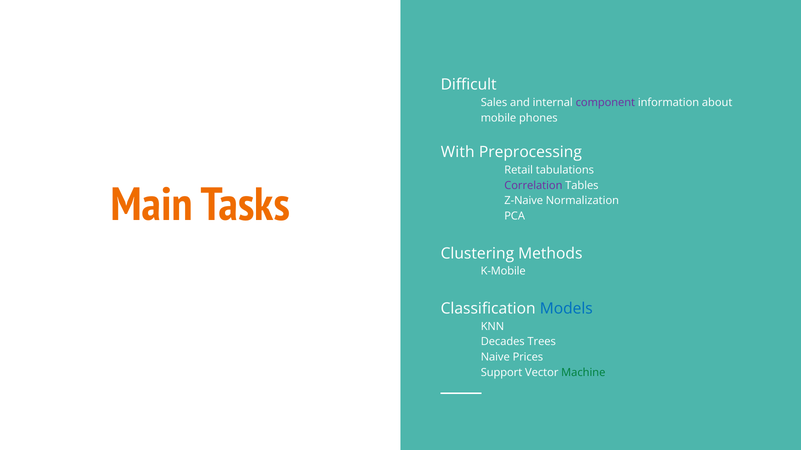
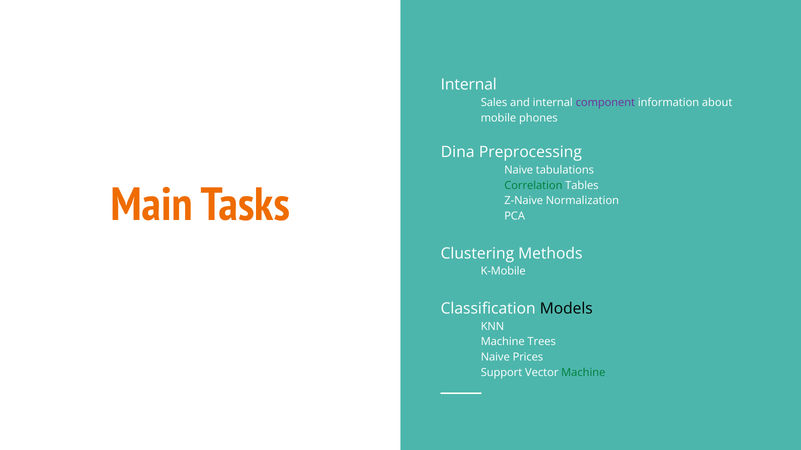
Difficult at (469, 85): Difficult -> Internal
With: With -> Dina
Retail at (519, 170): Retail -> Naive
Correlation colour: purple -> green
Models colour: blue -> black
Decades at (503, 342): Decades -> Machine
